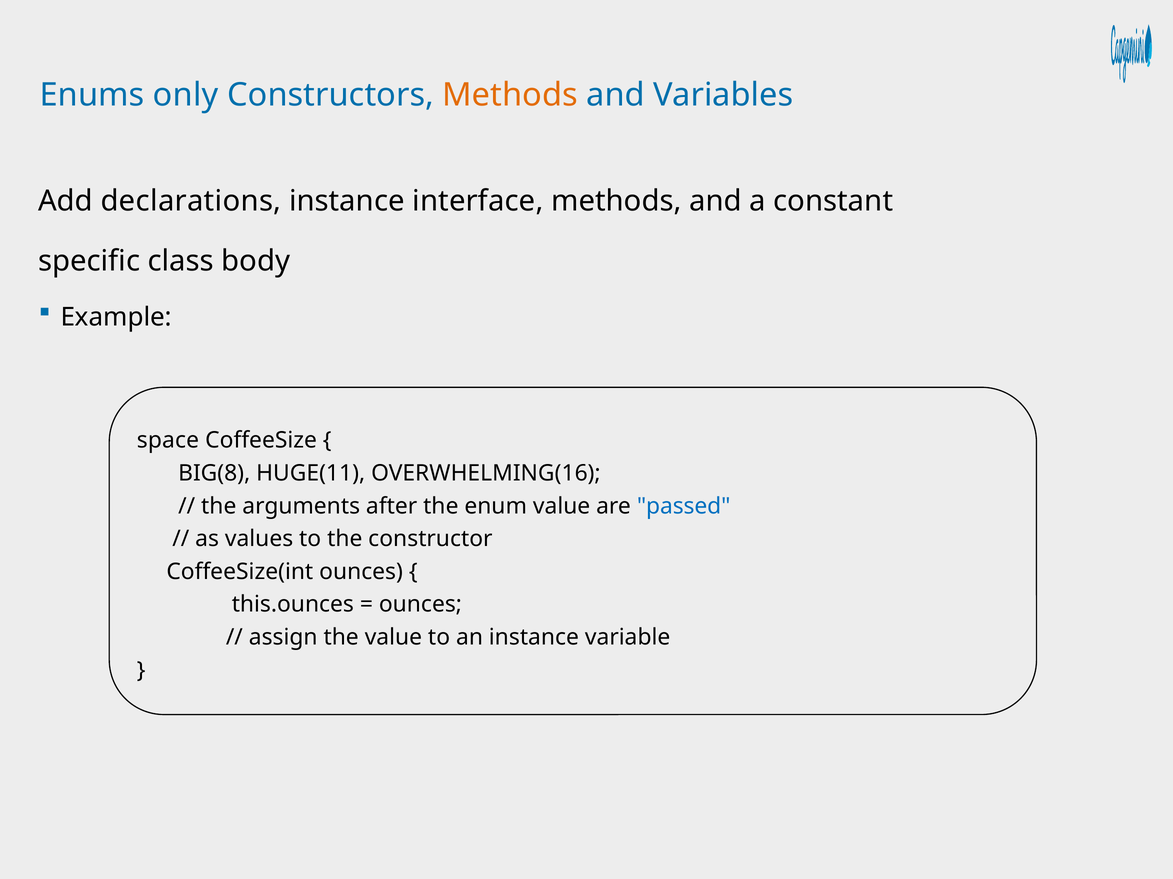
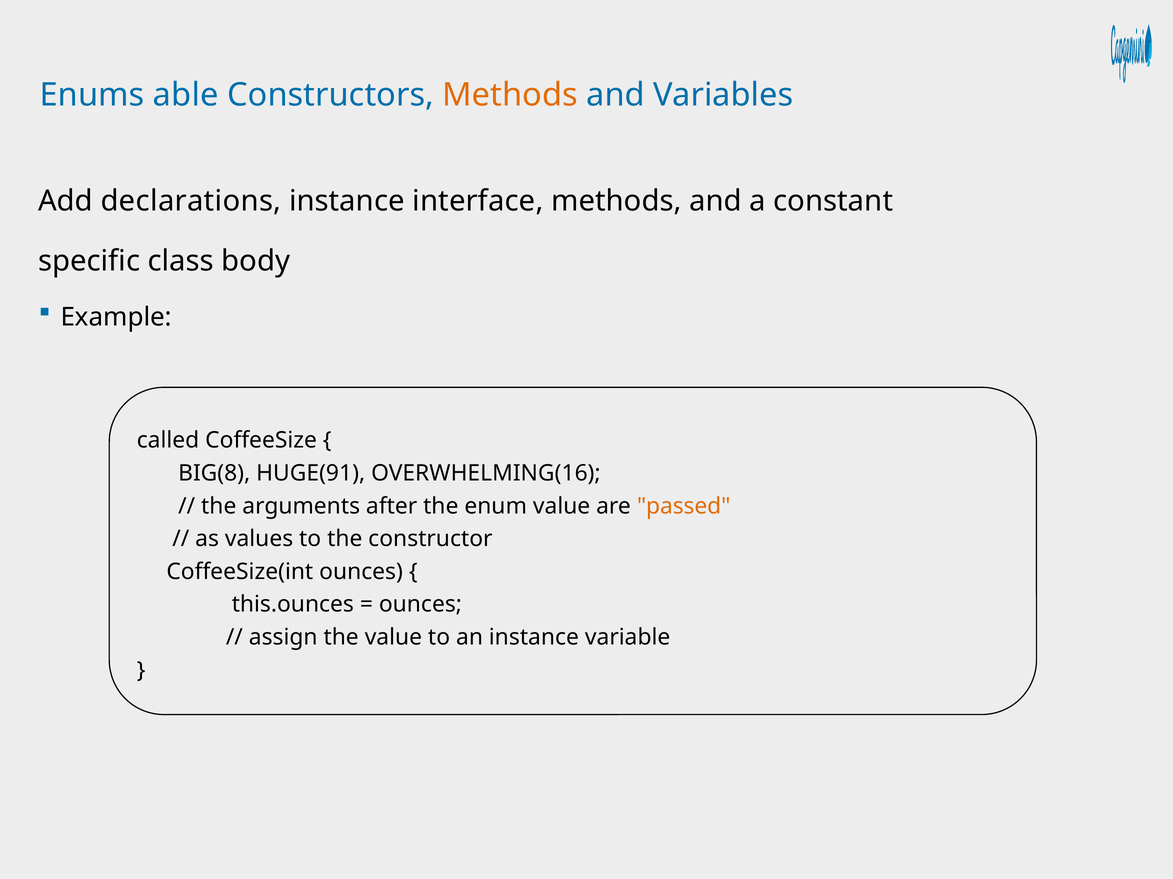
only: only -> able
space: space -> called
HUGE(11: HUGE(11 -> HUGE(91
passed colour: blue -> orange
